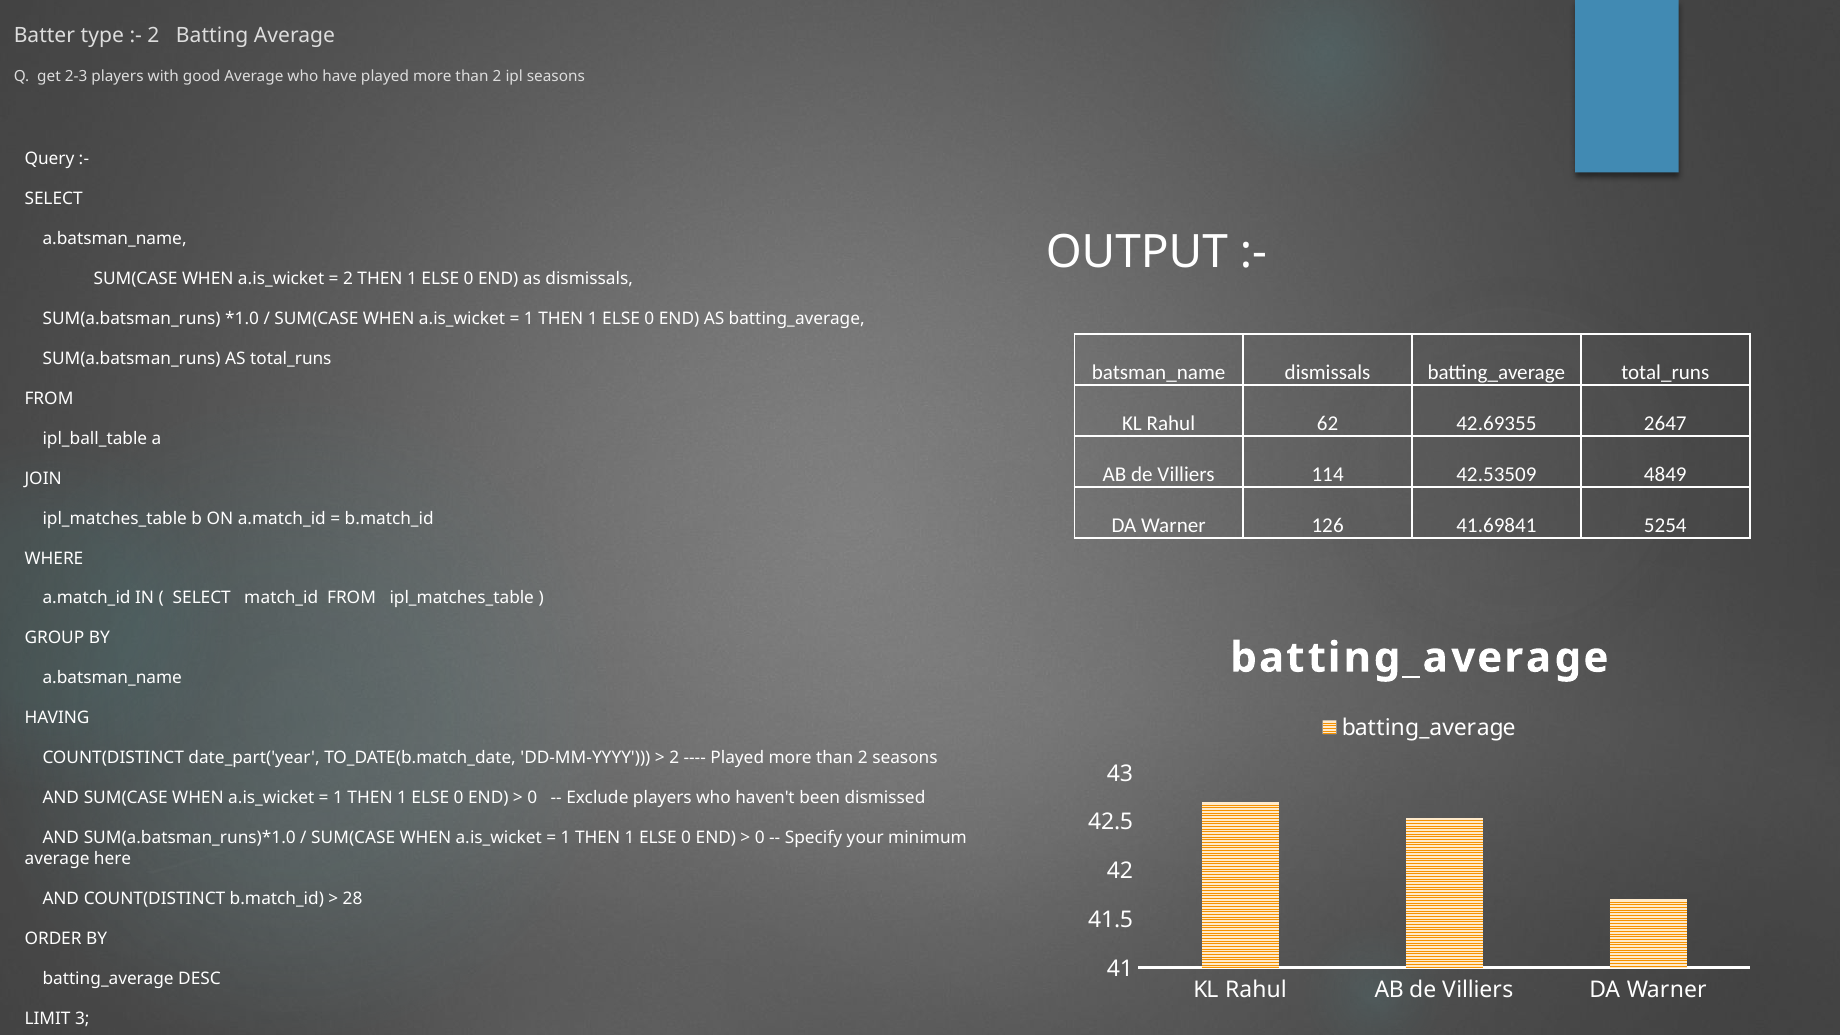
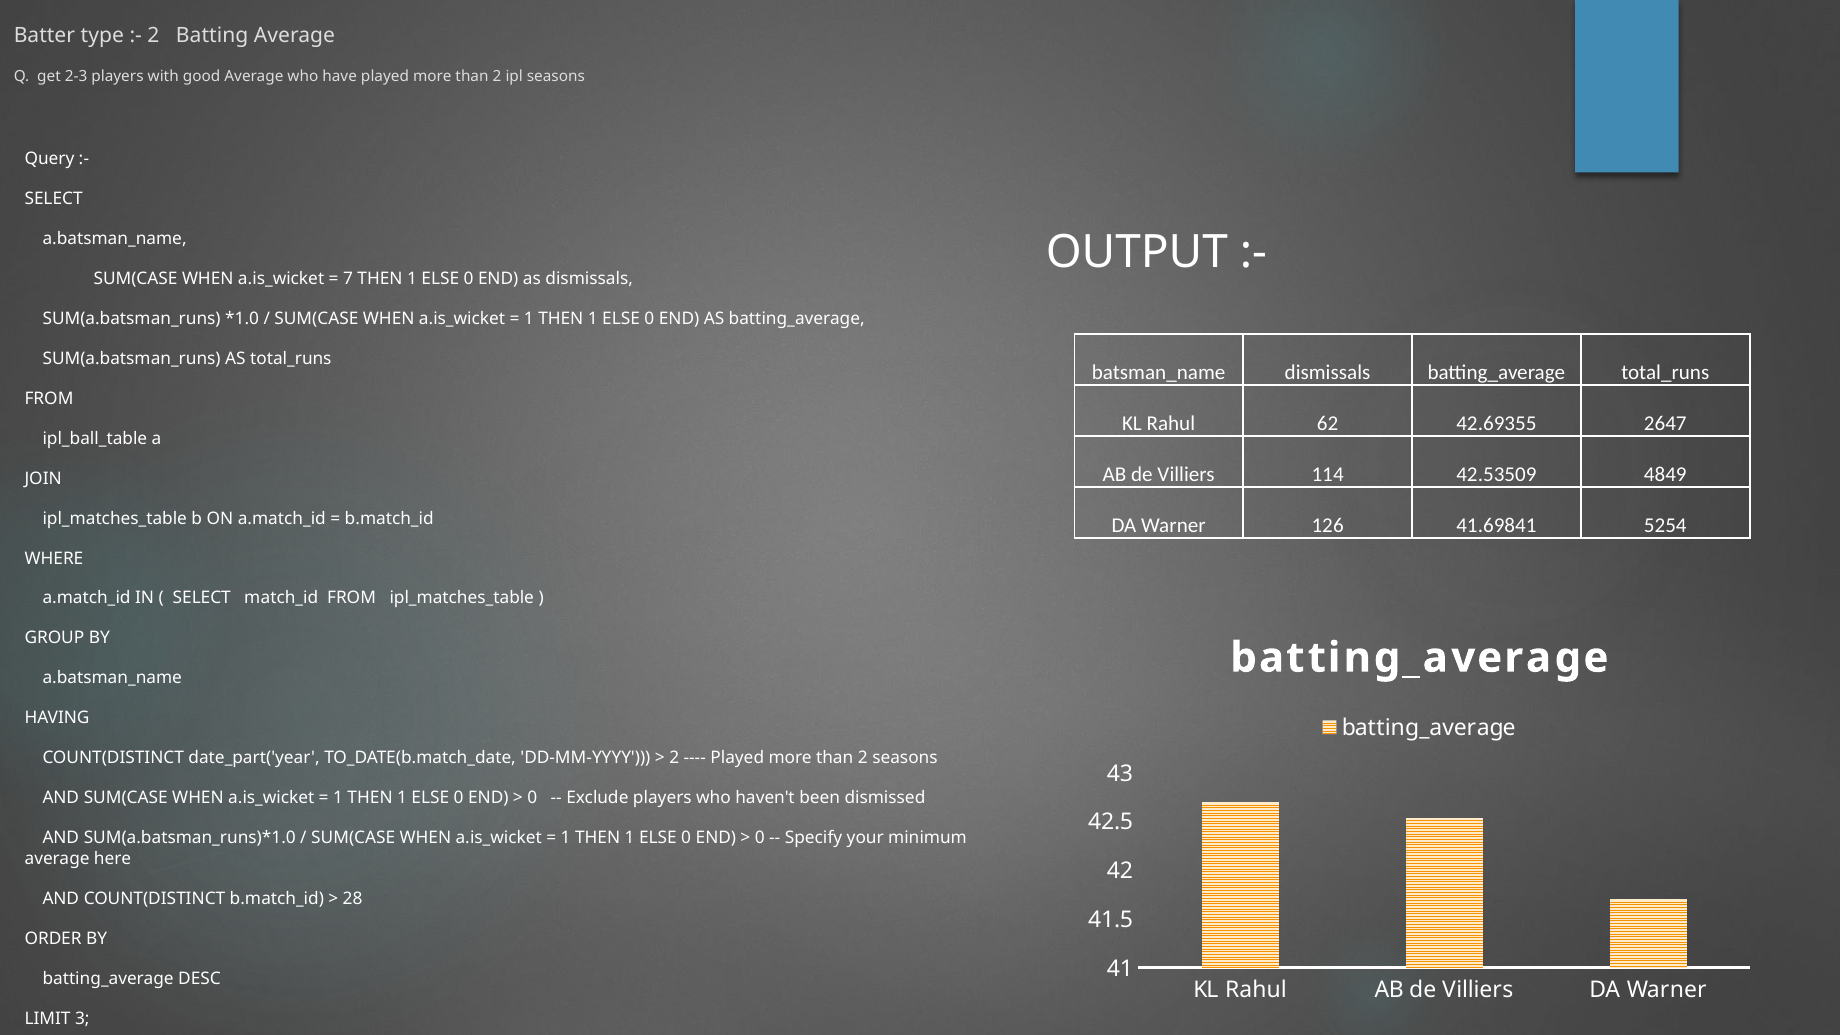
2 at (348, 279): 2 -> 7
